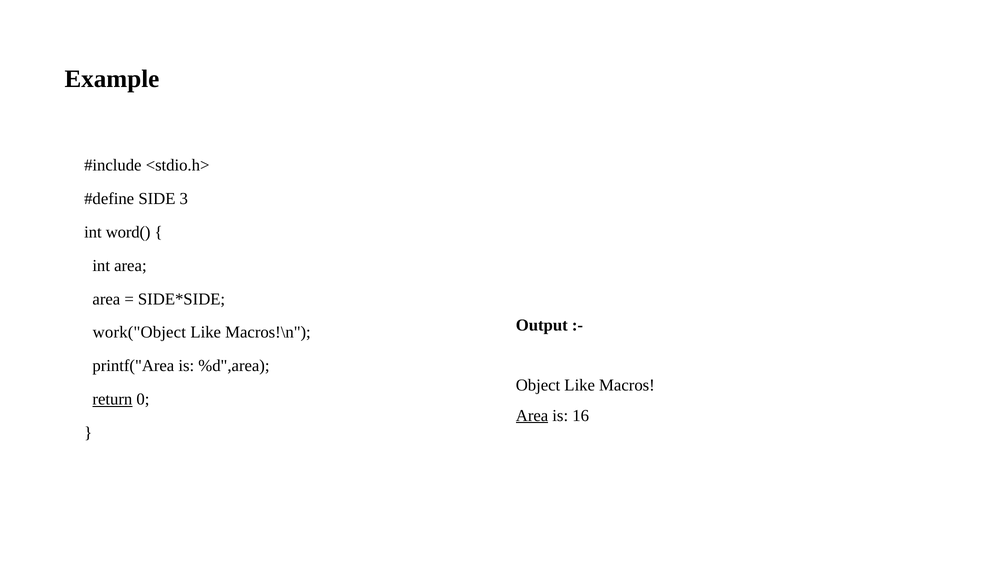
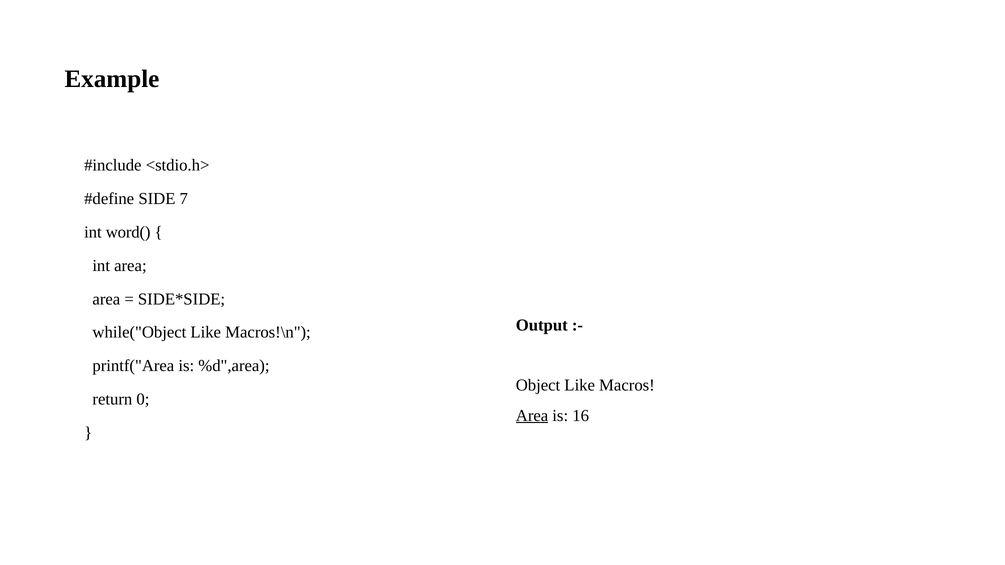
3: 3 -> 7
work("Object: work("Object -> while("Object
return underline: present -> none
